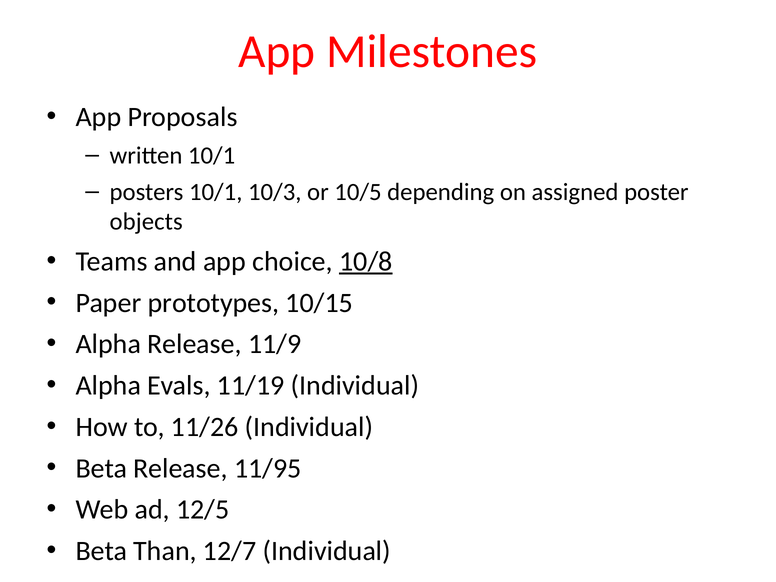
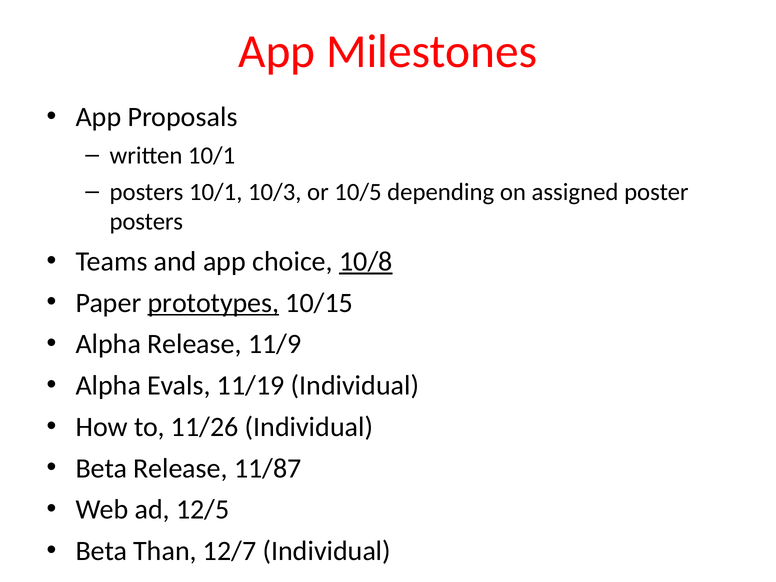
objects at (146, 222): objects -> posters
prototypes underline: none -> present
11/95: 11/95 -> 11/87
